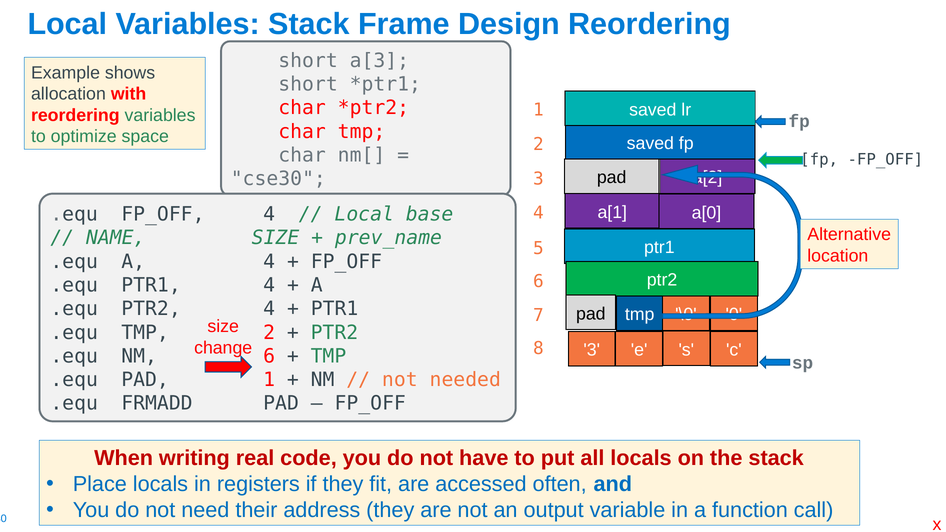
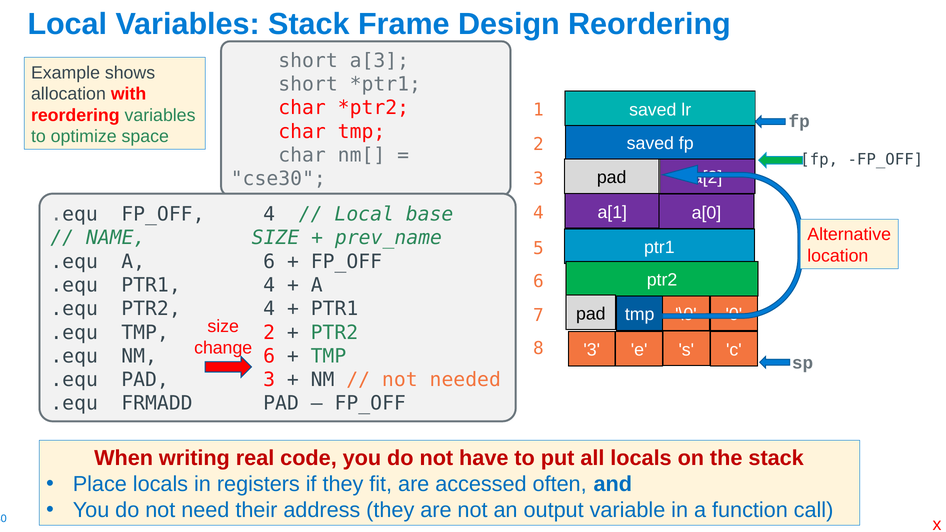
A 4: 4 -> 6
PAD 1: 1 -> 3
